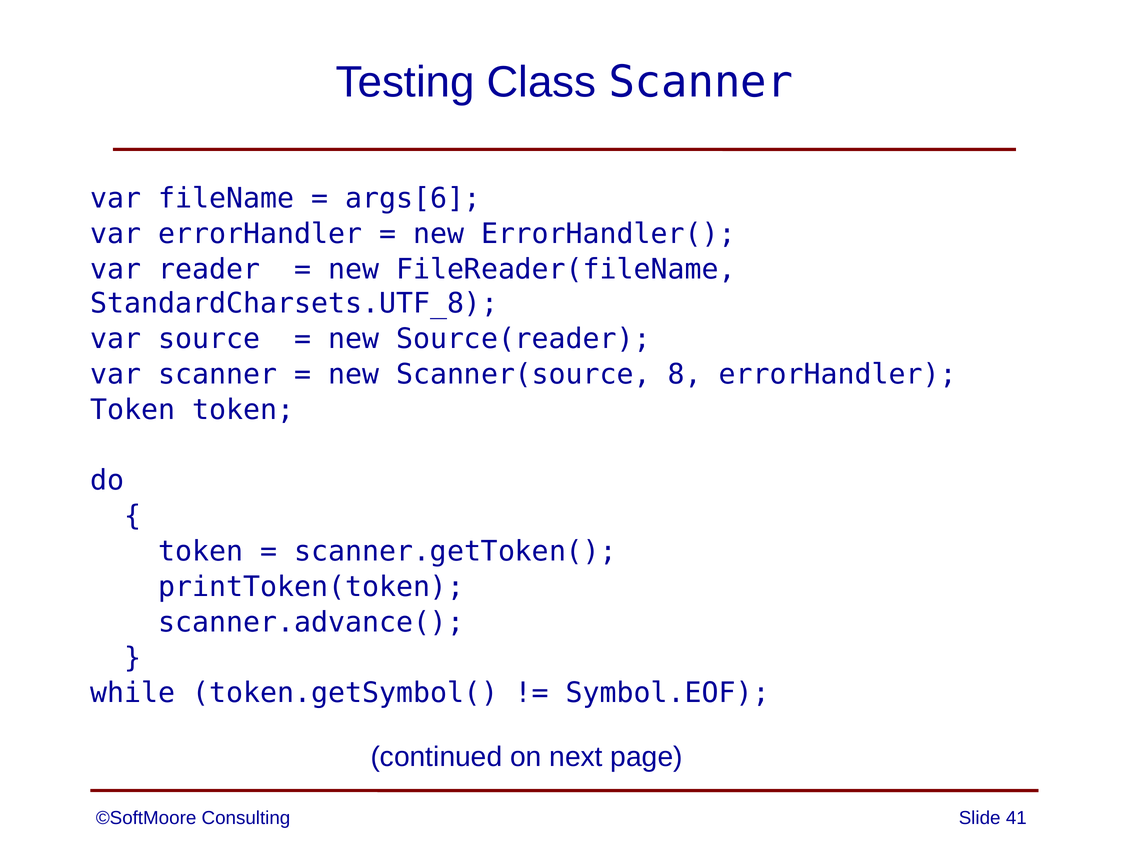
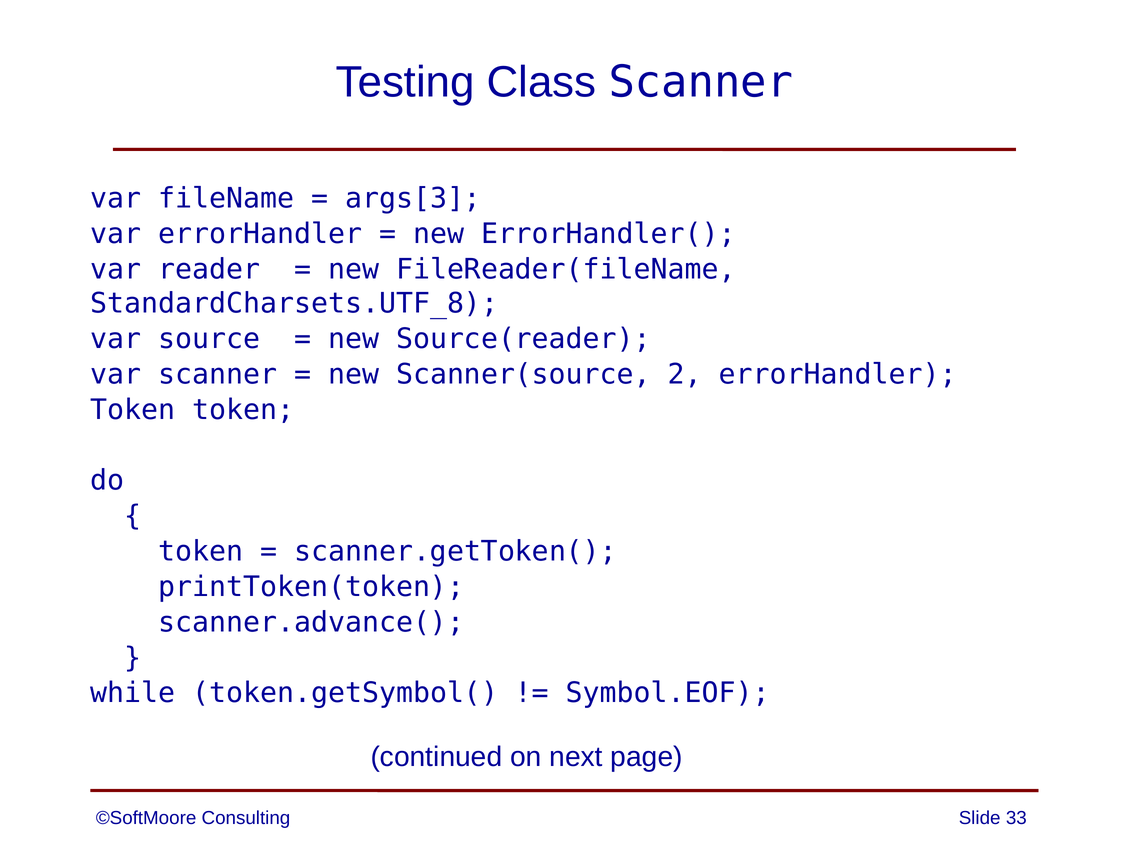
args[6: args[6 -> args[3
8: 8 -> 2
41: 41 -> 33
